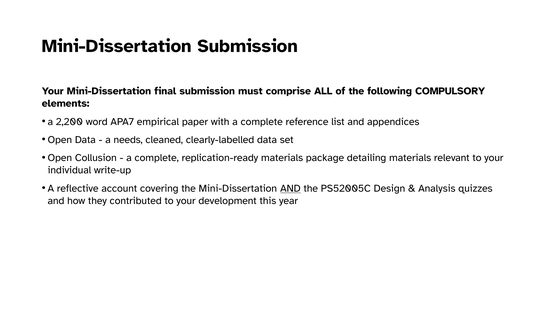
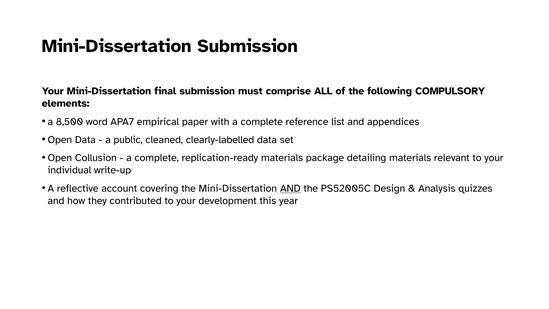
2,200: 2,200 -> 8,500
needs: needs -> public
